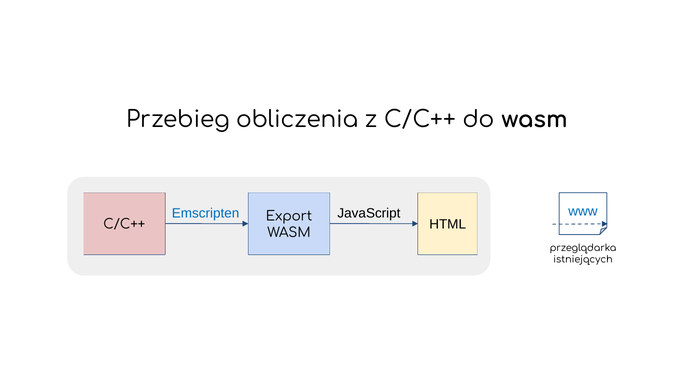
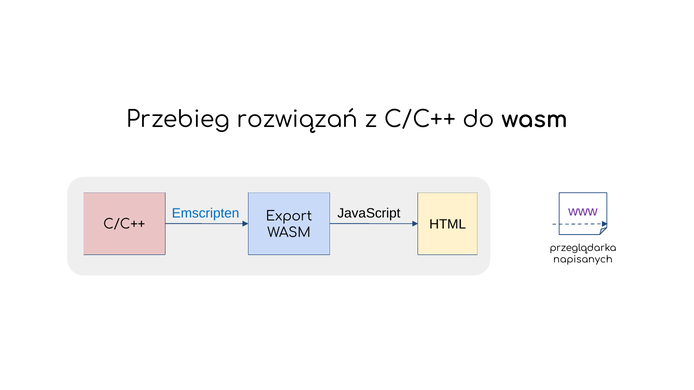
obliczenia: obliczenia -> rozwiązań
www colour: blue -> purple
istniejących: istniejących -> napisanych
